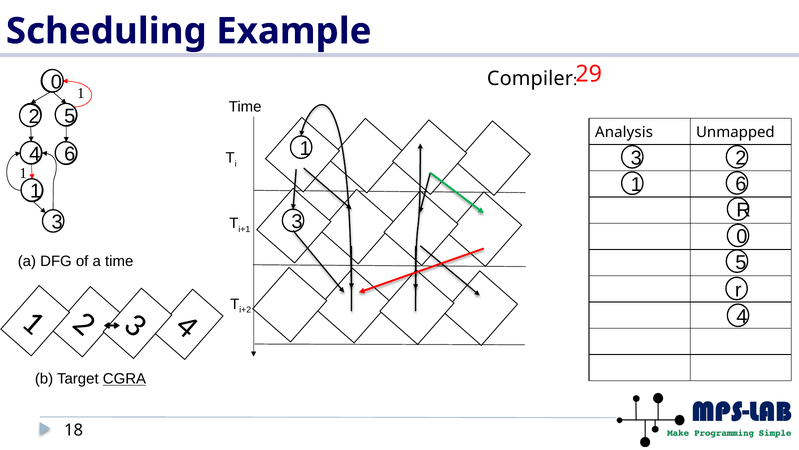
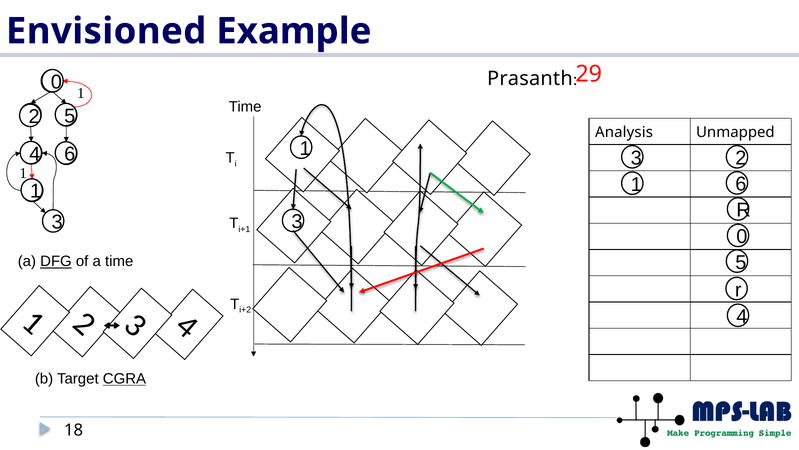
Scheduling: Scheduling -> Envisioned
Compiler: Compiler -> Prasanth
DFG underline: none -> present
